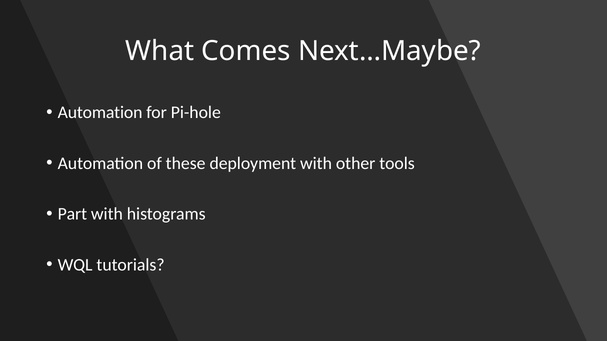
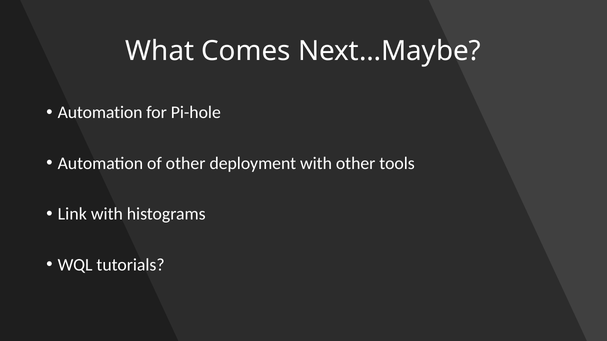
of these: these -> other
Part: Part -> Link
